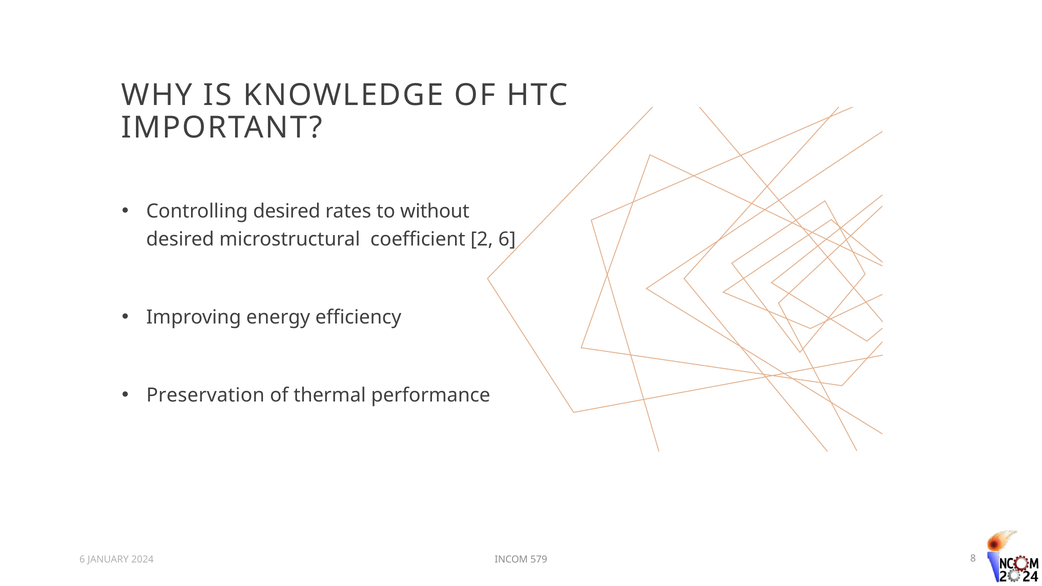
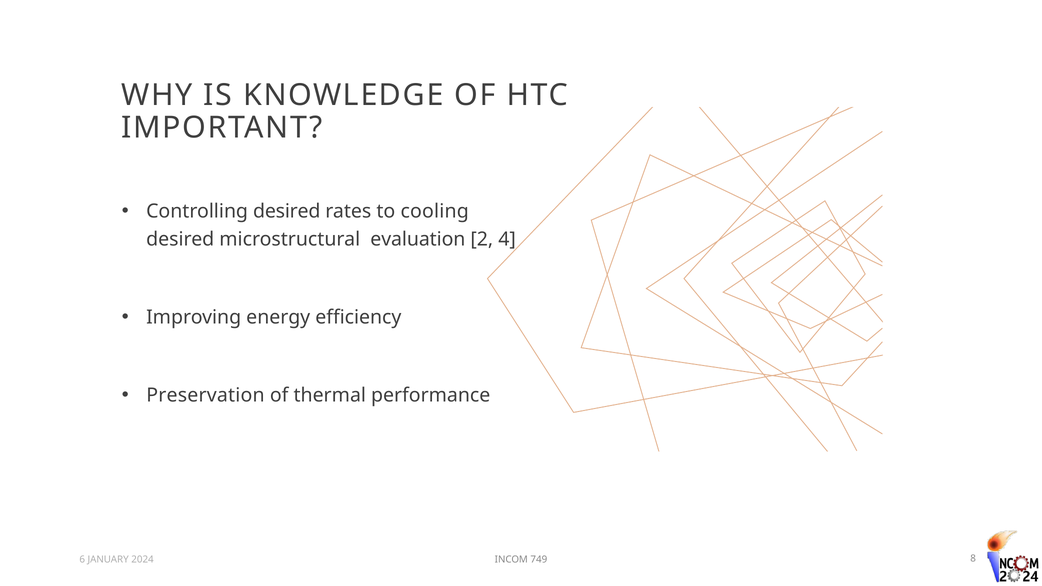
without: without -> cooling
coefficient: coefficient -> evaluation
2 6: 6 -> 4
579: 579 -> 749
